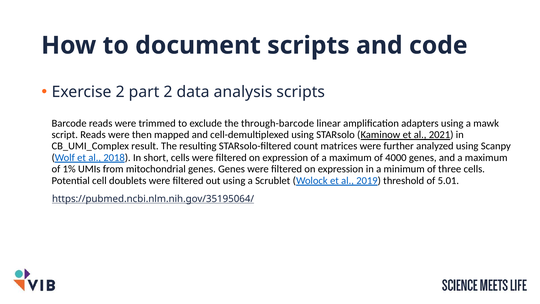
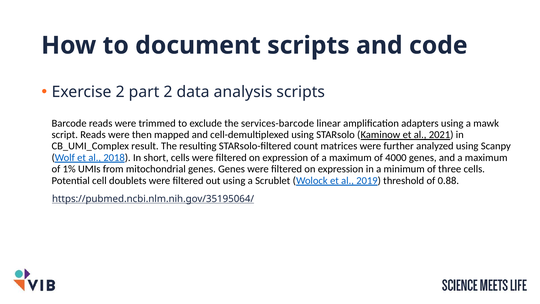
through-barcode: through-barcode -> services-barcode
5.01: 5.01 -> 0.88
